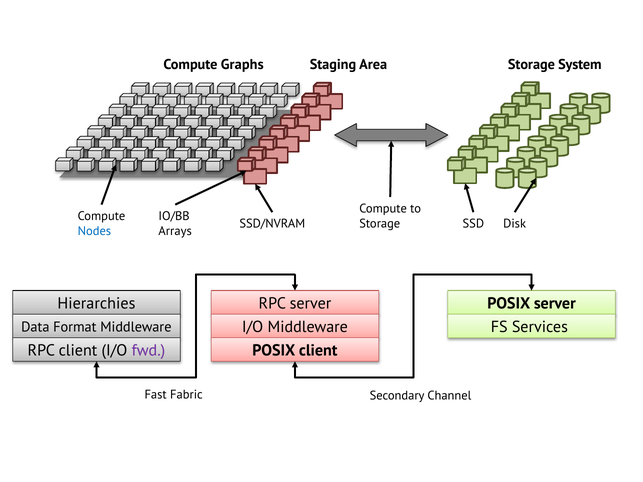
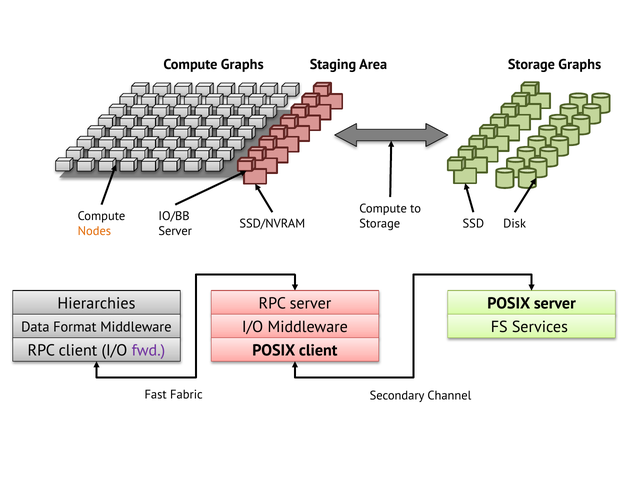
Storage System: System -> Graphs
Nodes colour: blue -> orange
Arrays at (175, 231): Arrays -> Server
